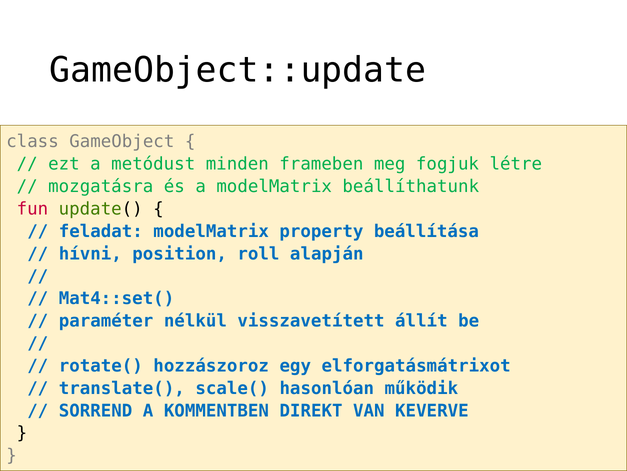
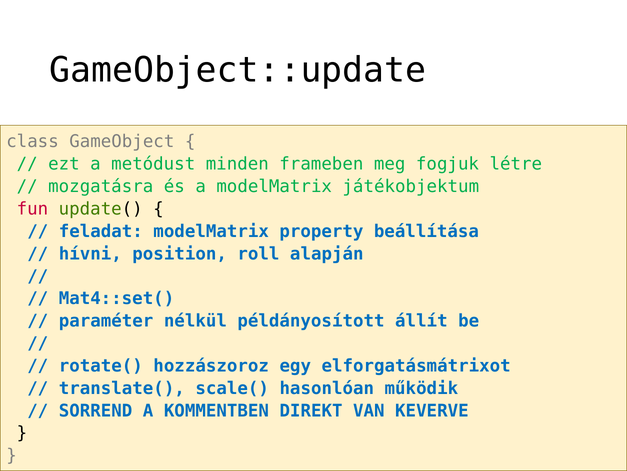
beállíthatunk: beállíthatunk -> játékobjektum
visszavetített: visszavetített -> példányosított
